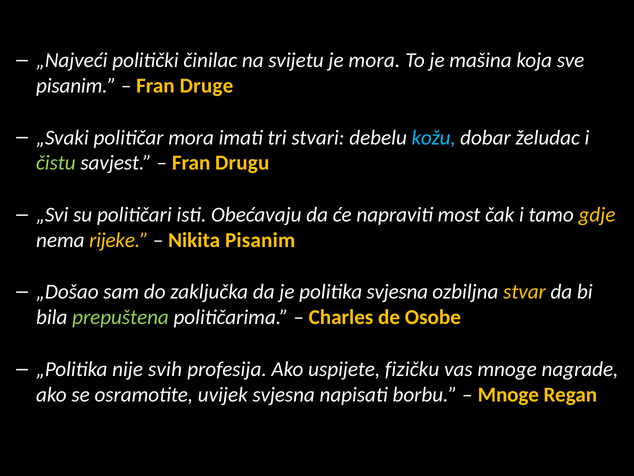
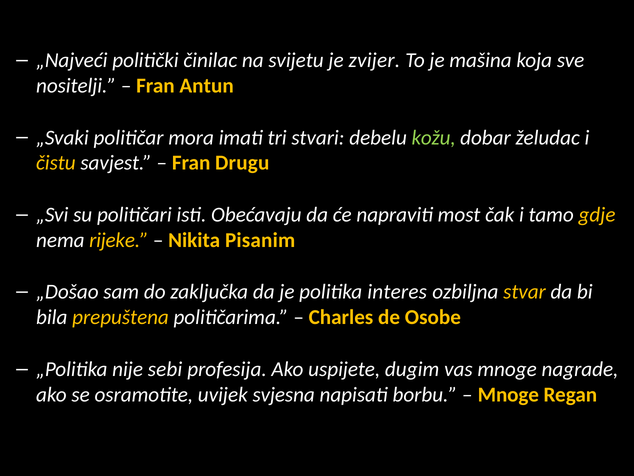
je mora: mora -> zvijer
pisanim at (76, 86): pisanim -> nositelji
Druge: Druge -> Antun
kožu colour: light blue -> light green
čistu colour: light green -> yellow
politika svjesna: svjesna -> interes
prepuštena colour: light green -> yellow
svih: svih -> sebi
fizičku: fizičku -> dugim
